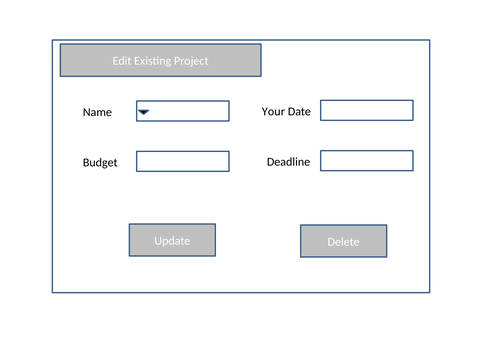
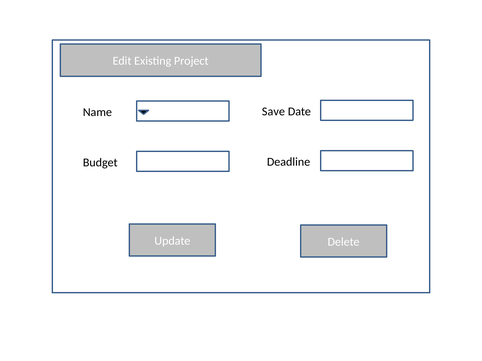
Your: Your -> Save
